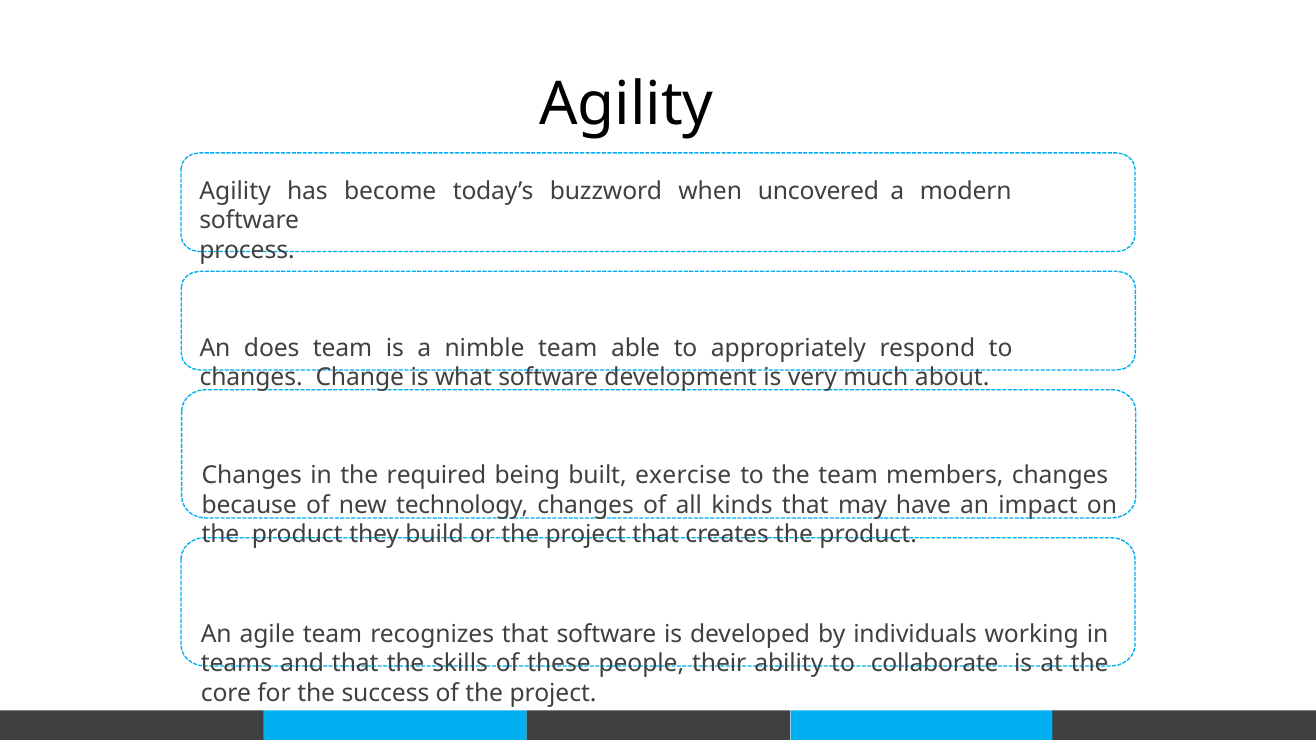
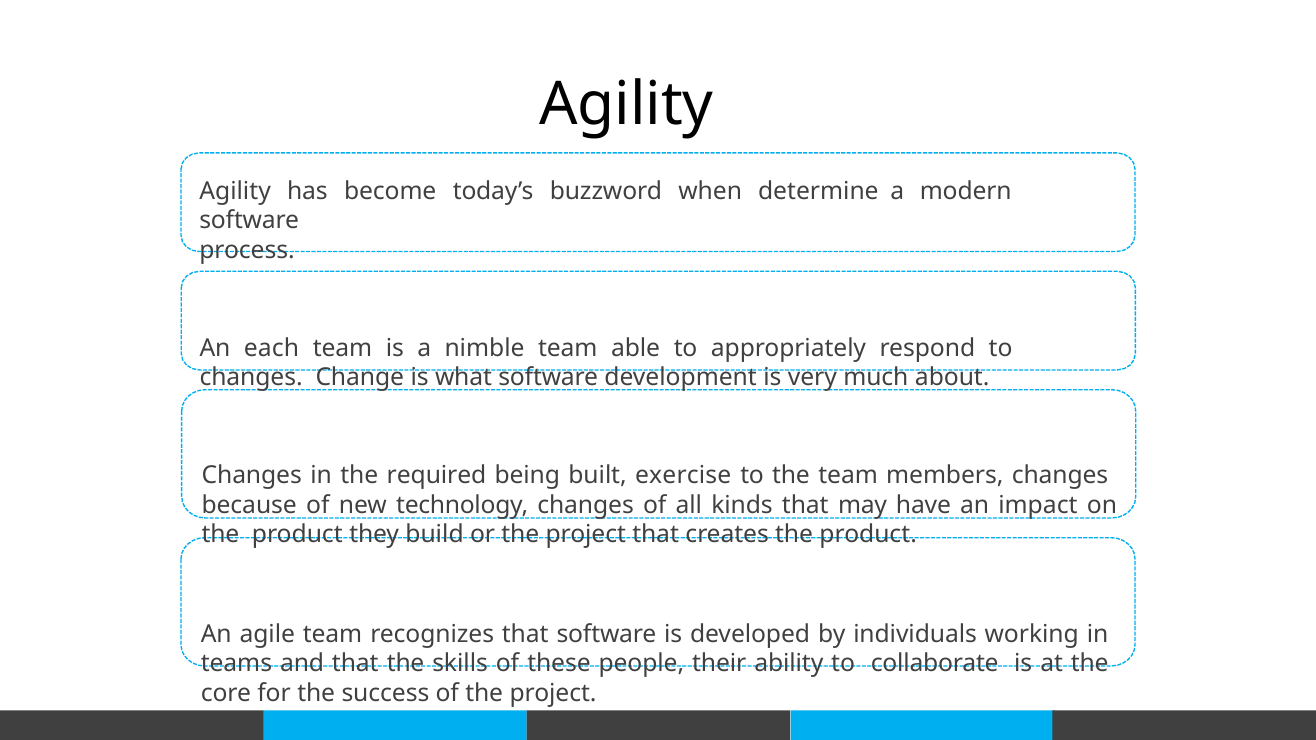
uncovered: uncovered -> determine
does: does -> each
